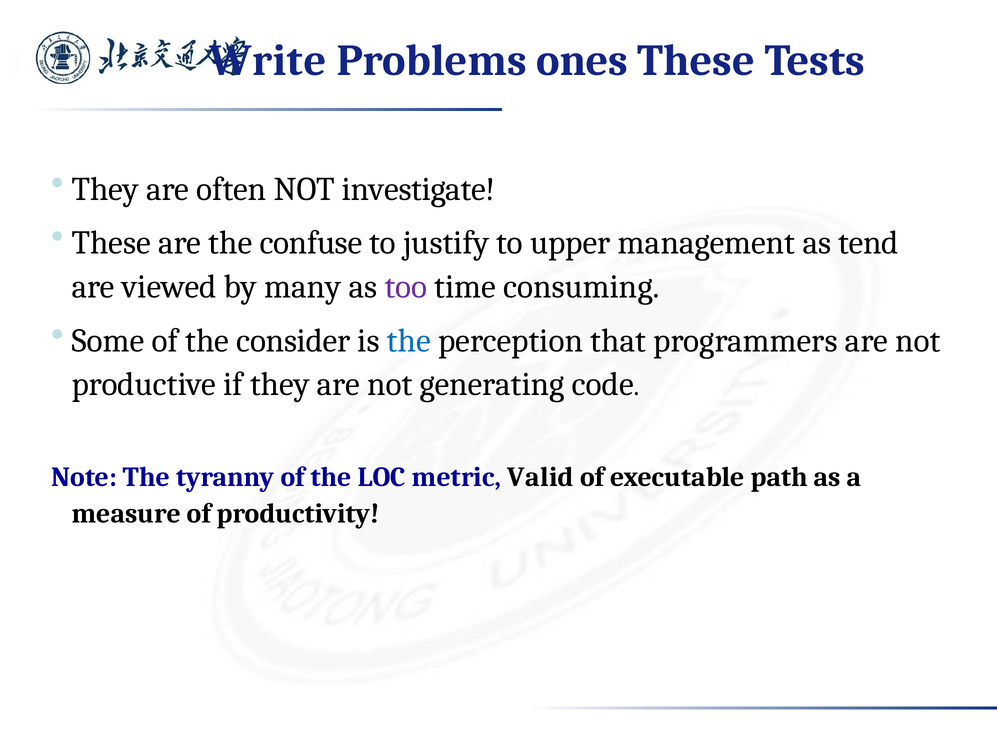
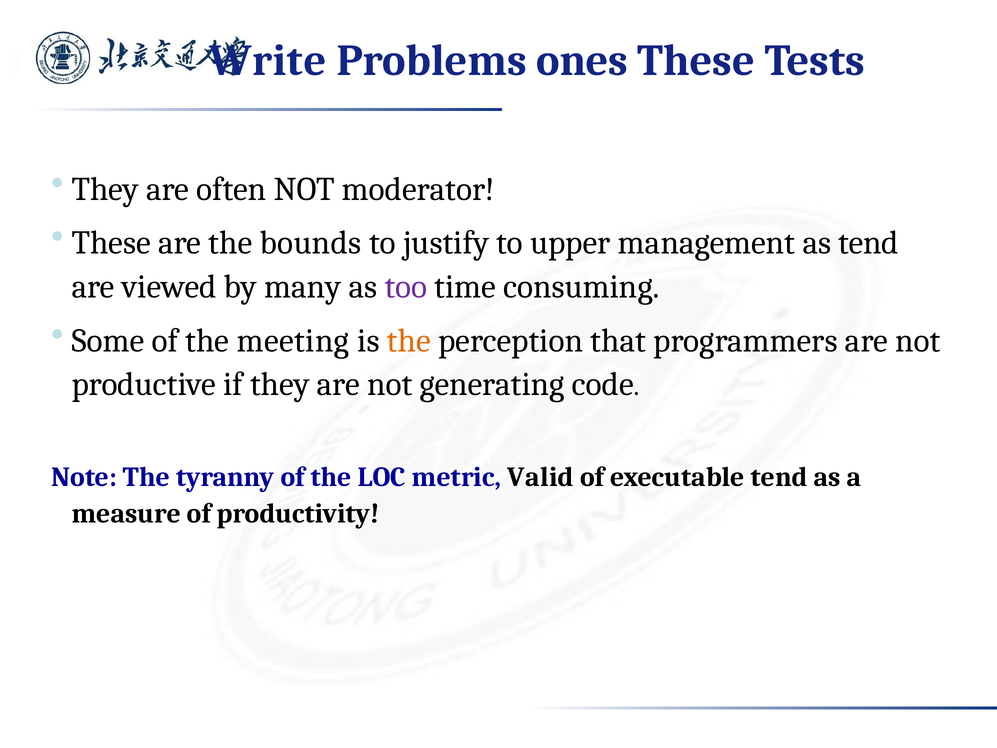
investigate: investigate -> moderator
confuse: confuse -> bounds
consider: consider -> meeting
the at (409, 340) colour: blue -> orange
executable path: path -> tend
